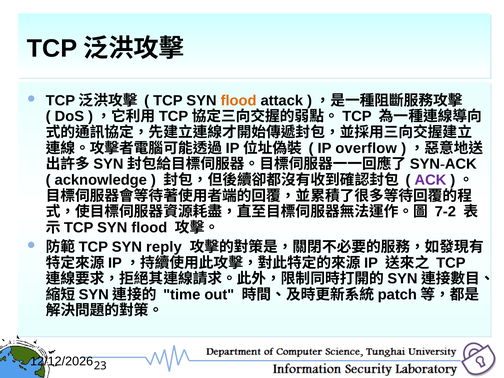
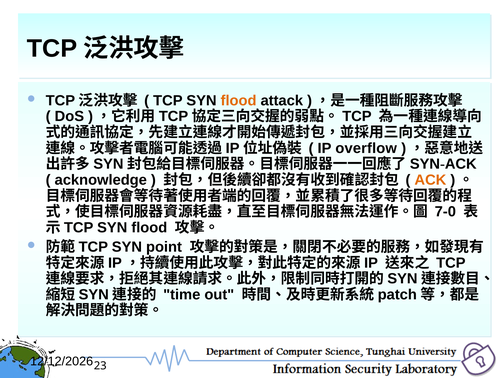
ACK colour: purple -> orange
7-2: 7-2 -> 7-0
reply: reply -> point
